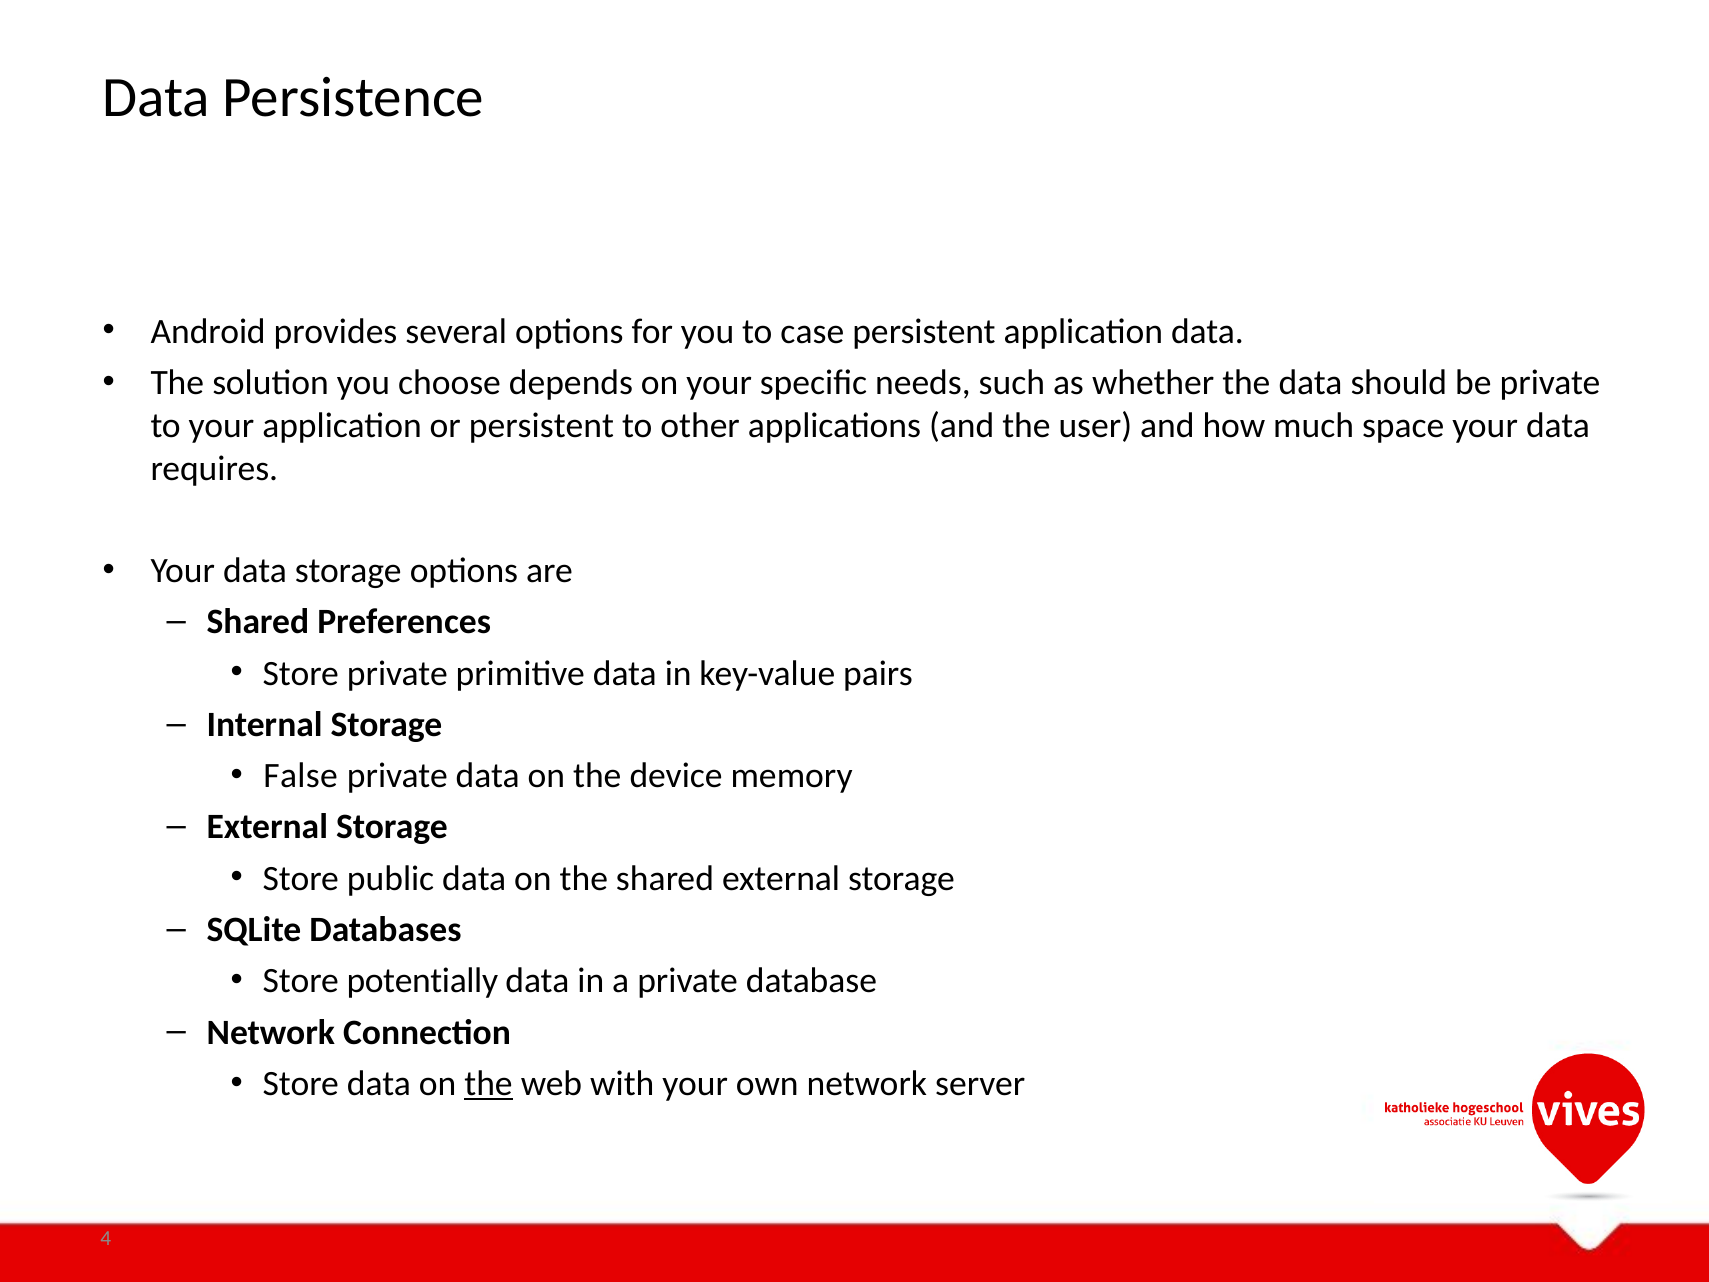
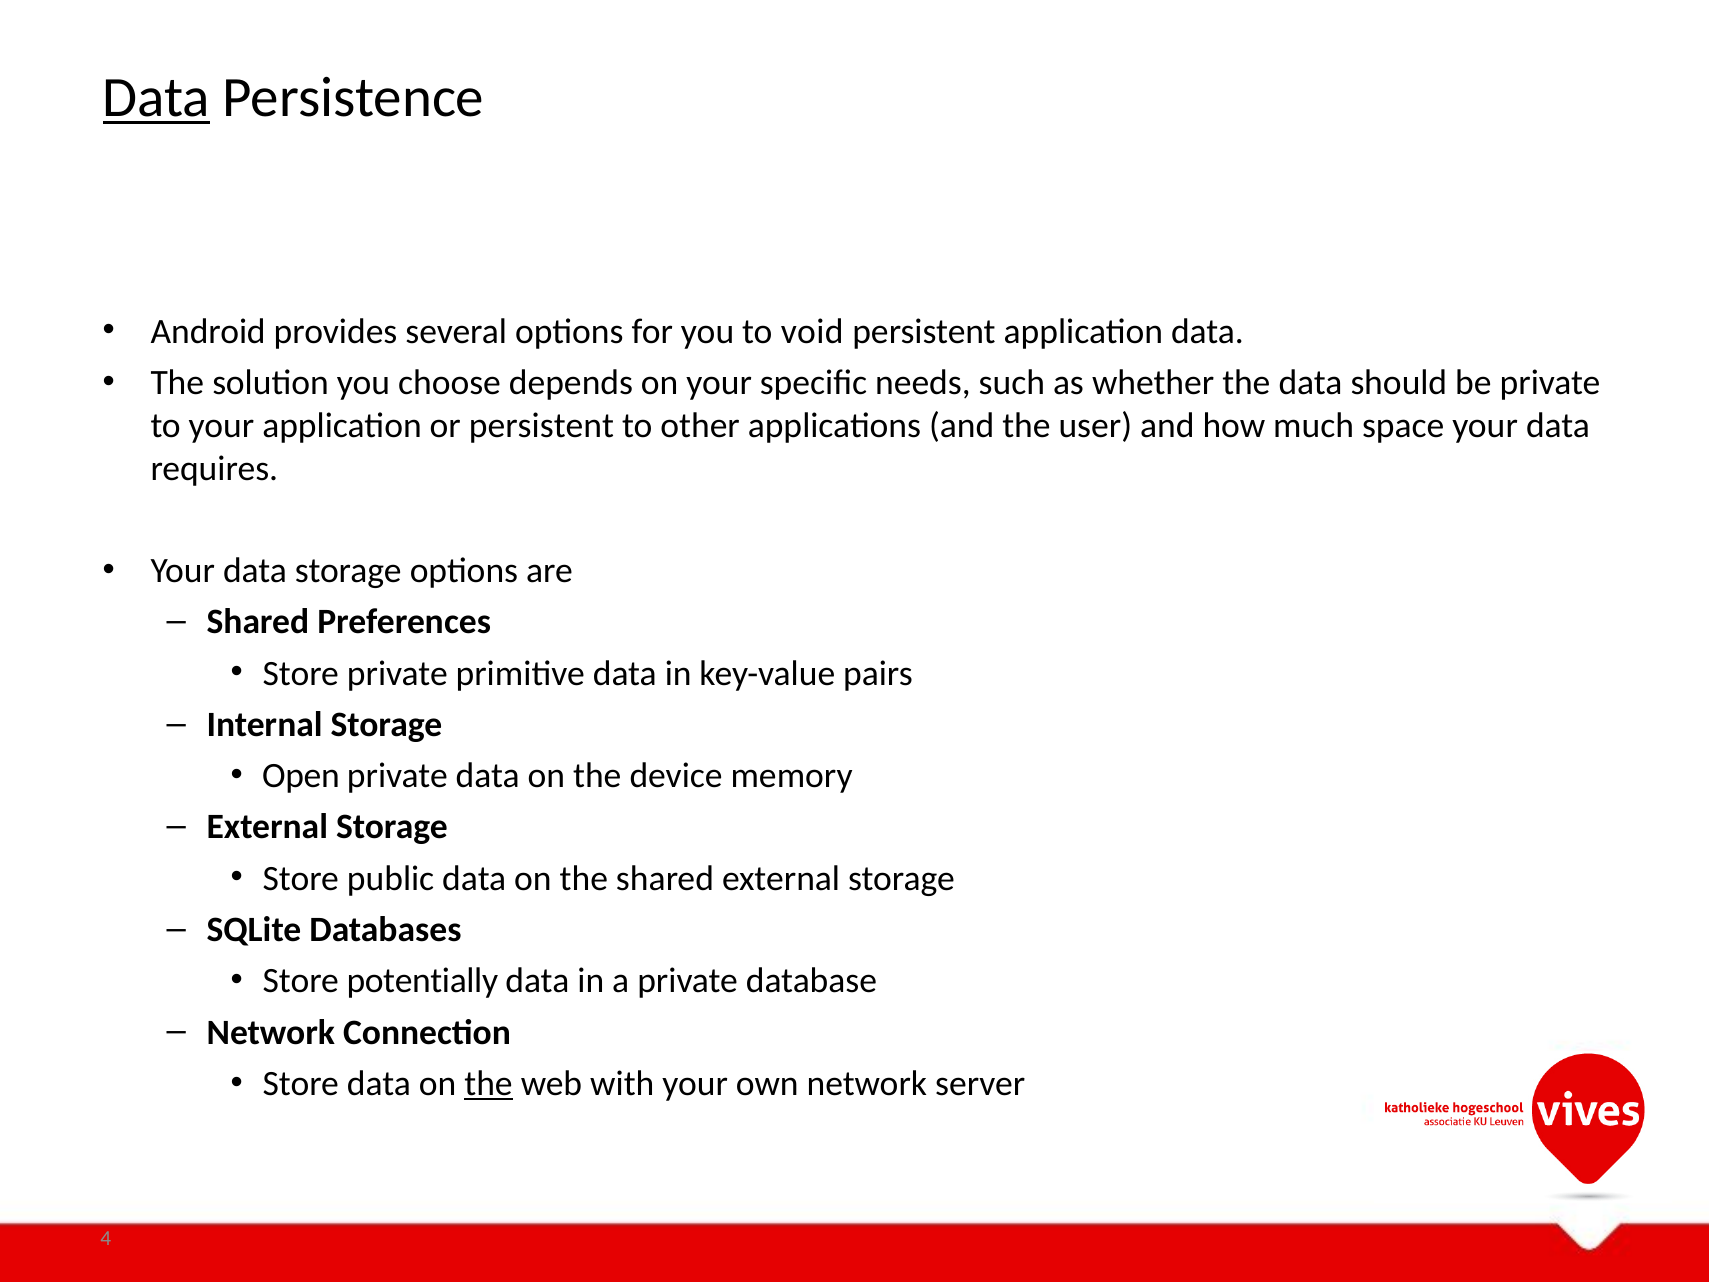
Data at (156, 98) underline: none -> present
case: case -> void
False: False -> Open
